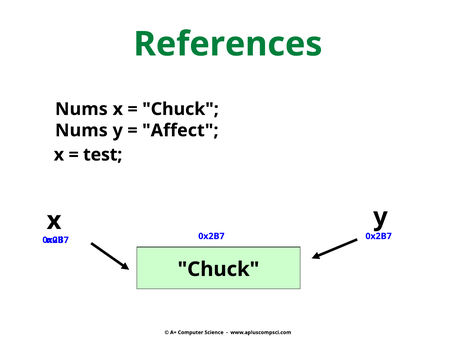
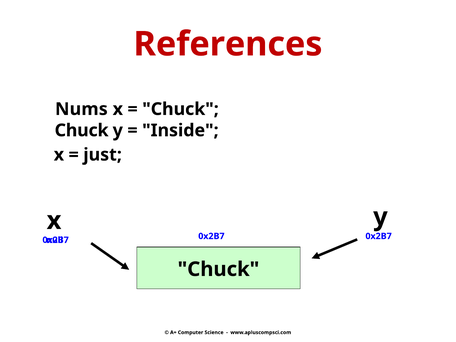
References colour: green -> red
Nums at (81, 130): Nums -> Chuck
Affect: Affect -> Inside
test: test -> just
